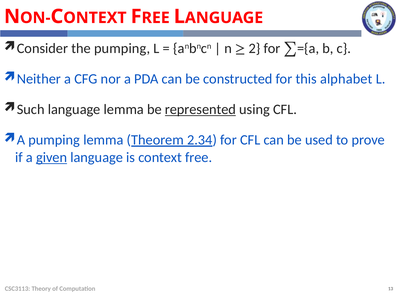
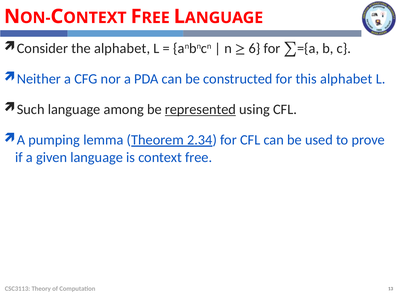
the pumping: pumping -> alphabet
2: 2 -> 6
language lemma: lemma -> among
given underline: present -> none
